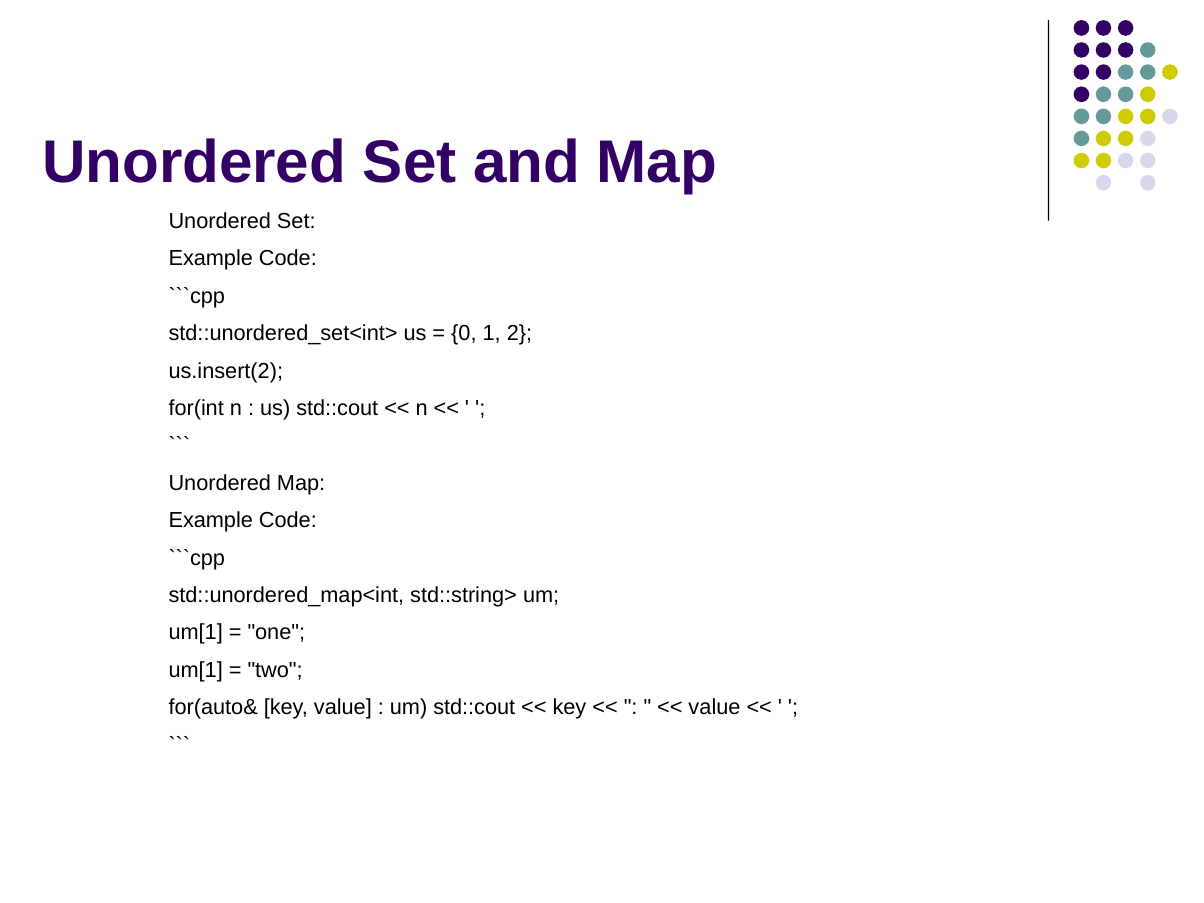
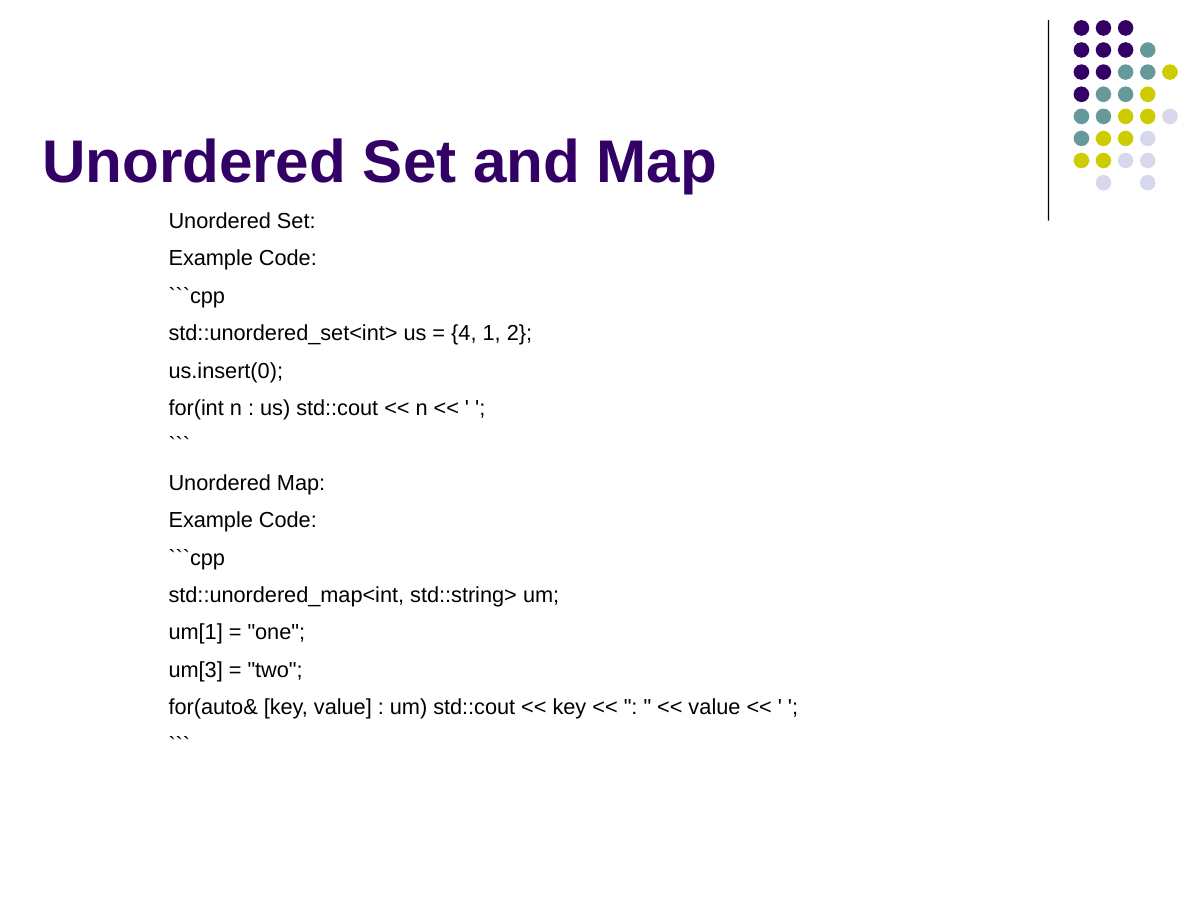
0: 0 -> 4
us.insert(2: us.insert(2 -> us.insert(0
um[1 at (196, 670): um[1 -> um[3
